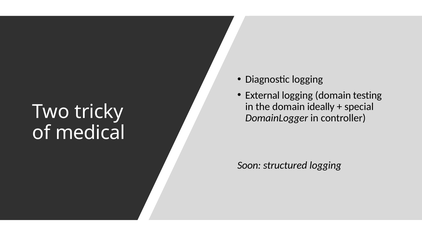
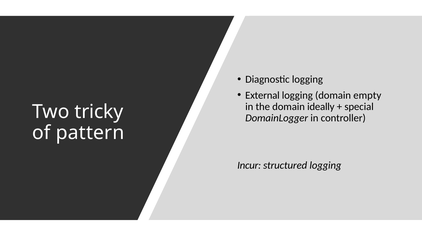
testing: testing -> empty
medical: medical -> pattern
Soon: Soon -> Incur
